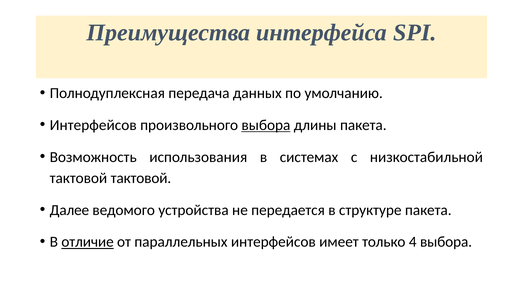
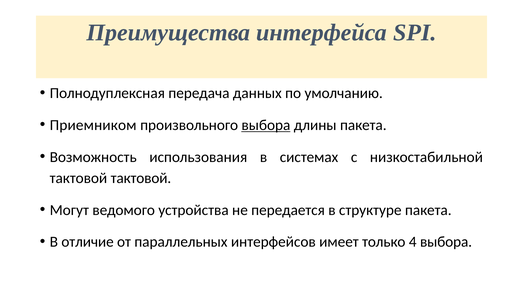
Интерфейсов at (93, 125): Интерфейсов -> Приемником
Далее: Далее -> Могут
отличие underline: present -> none
